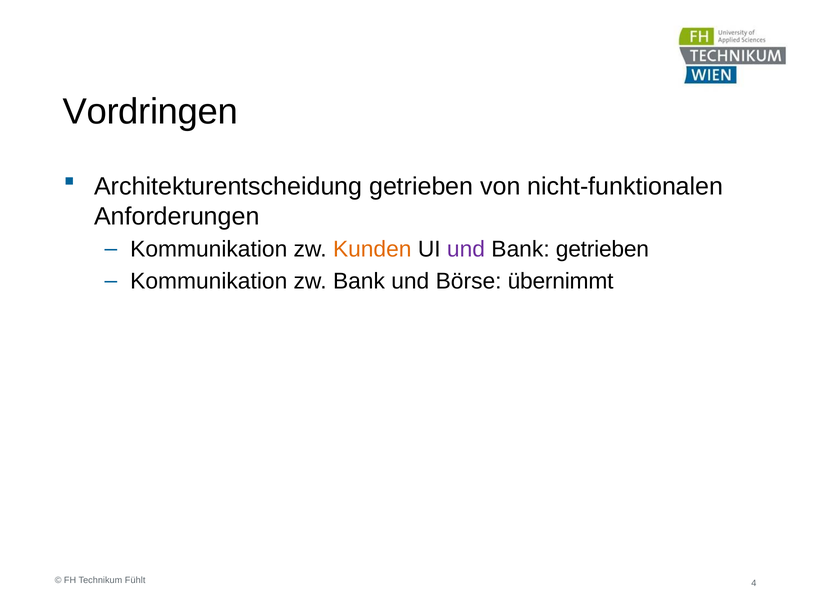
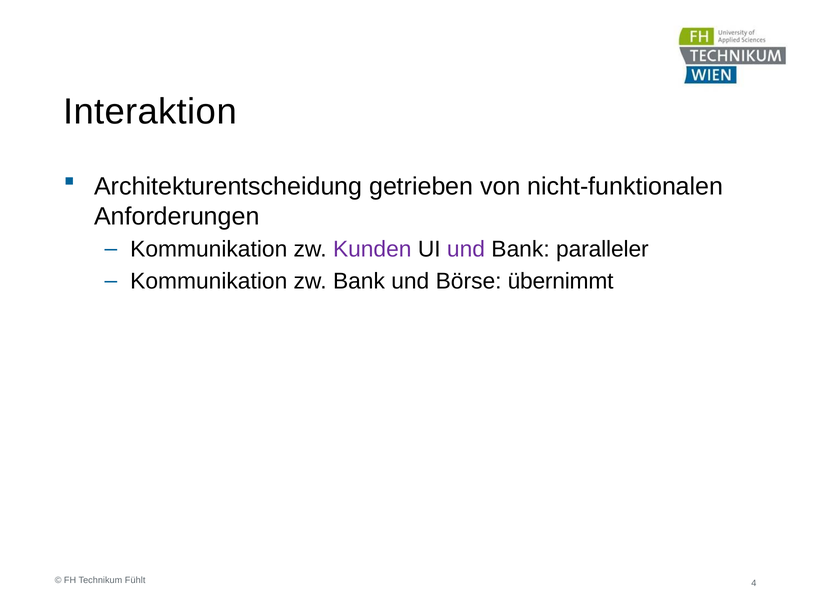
Vordringen: Vordringen -> Interaktion
Kunden colour: orange -> purple
Bank getrieben: getrieben -> paralleler
